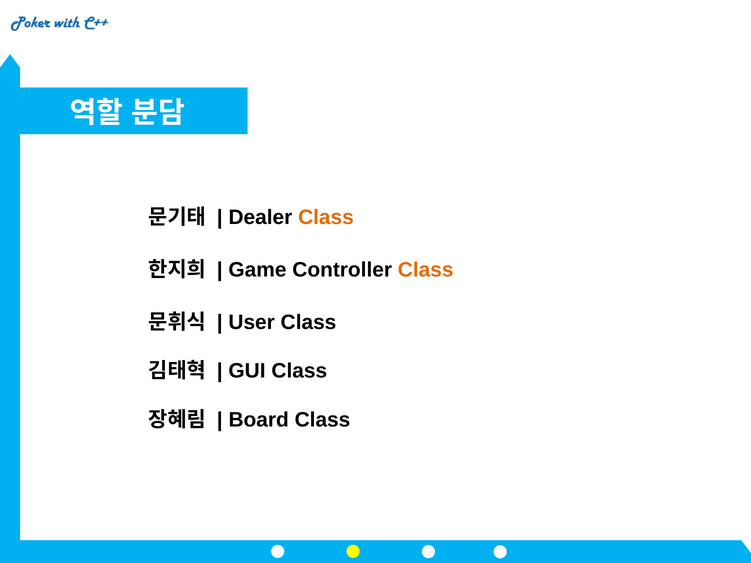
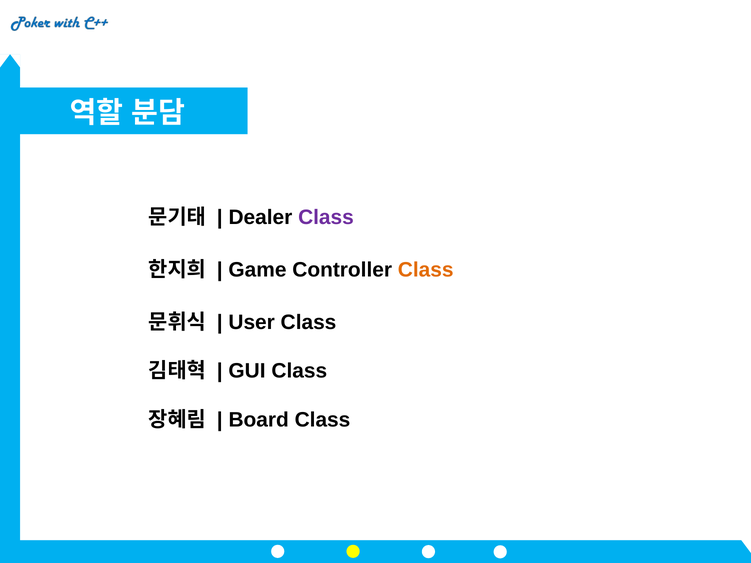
Class at (326, 217) colour: orange -> purple
